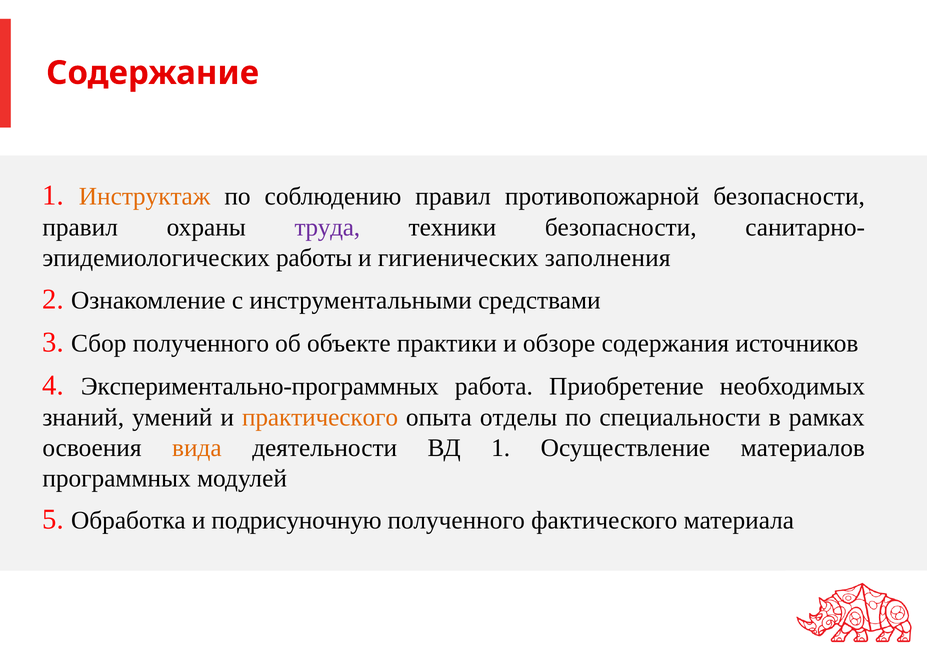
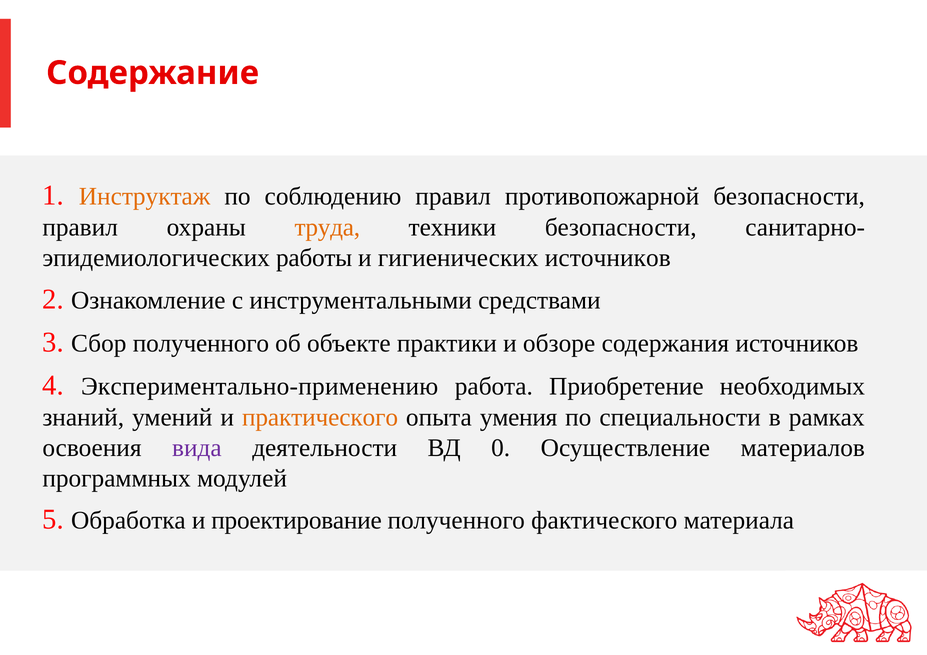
труда colour: purple -> orange
гигиенических заполнения: заполнения -> источников
Экспериментально-программных: Экспериментально-программных -> Экспериментально-применению
отделы: отделы -> умения
вида colour: orange -> purple
ВД 1: 1 -> 0
подрисуночную: подрисуночную -> проектирование
